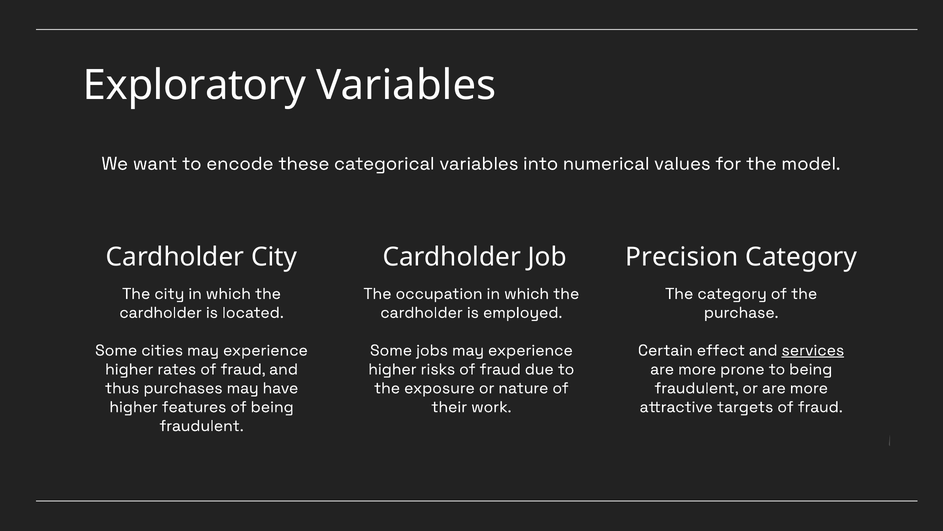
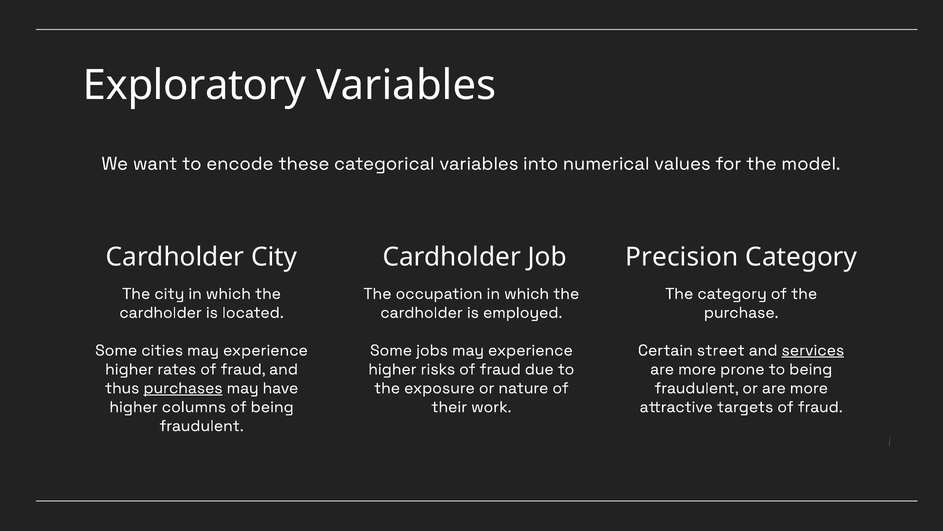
effect: effect -> street
purchases underline: none -> present
features: features -> columns
